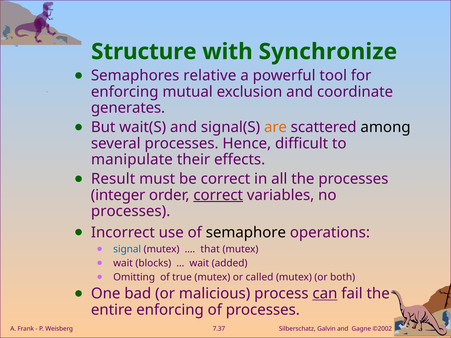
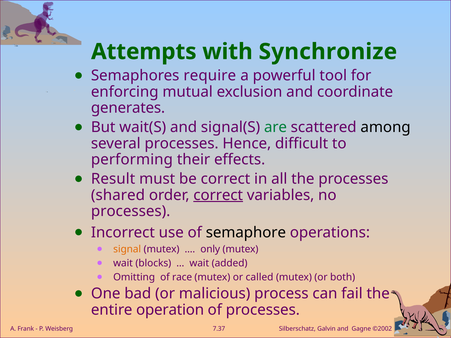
Structure: Structure -> Attempts
relative: relative -> require
are colour: orange -> green
manipulate: manipulate -> performing
integer: integer -> shared
signal colour: blue -> orange
that: that -> only
true: true -> race
can underline: present -> none
entire enforcing: enforcing -> operation
